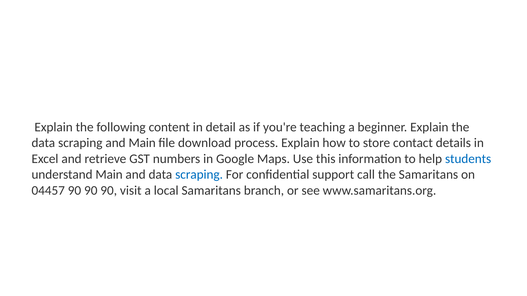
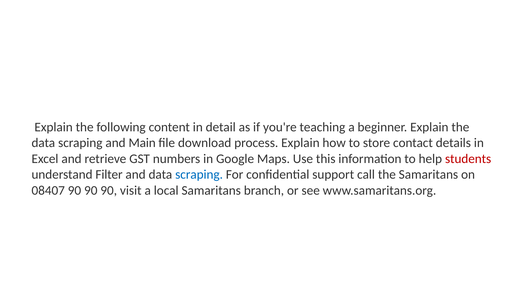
students colour: blue -> red
understand Main: Main -> Filter
04457: 04457 -> 08407
